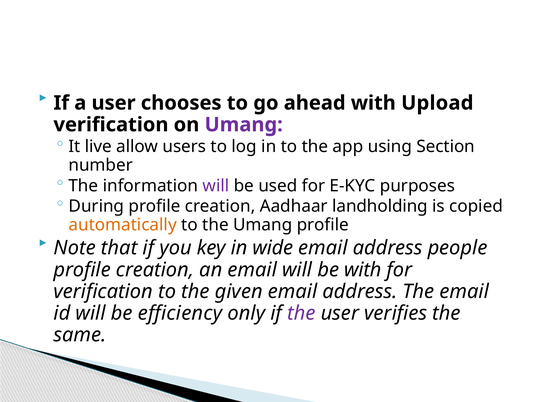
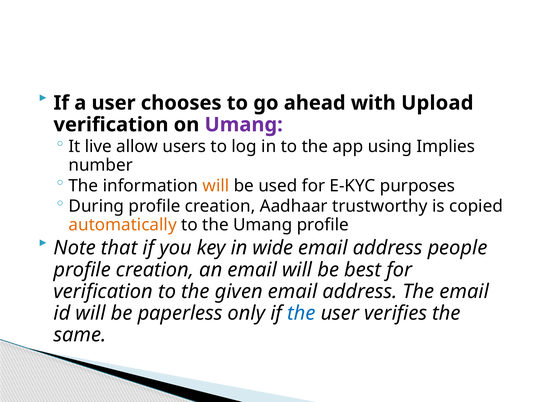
Section: Section -> Implies
will at (216, 186) colour: purple -> orange
landholding: landholding -> trustworthy
be with: with -> best
efficiency: efficiency -> paperless
the at (301, 313) colour: purple -> blue
